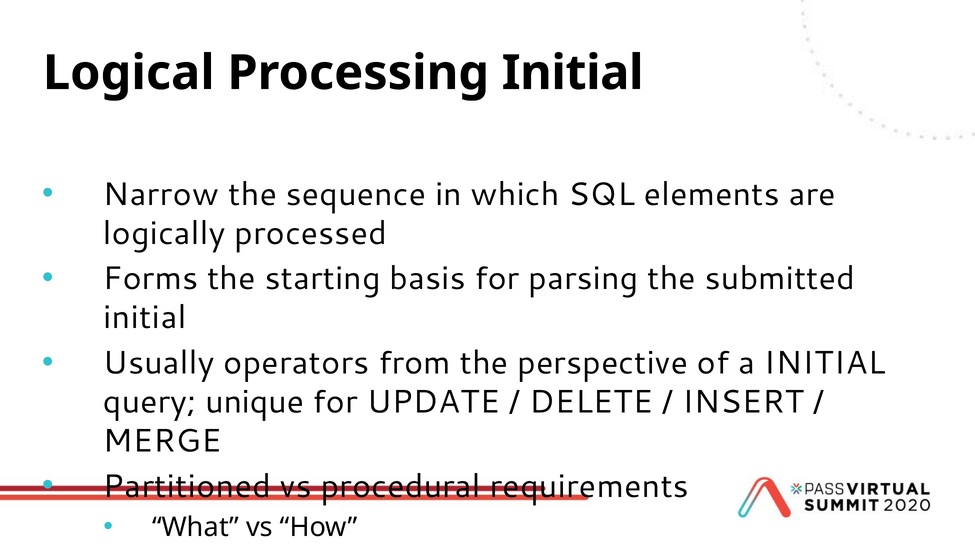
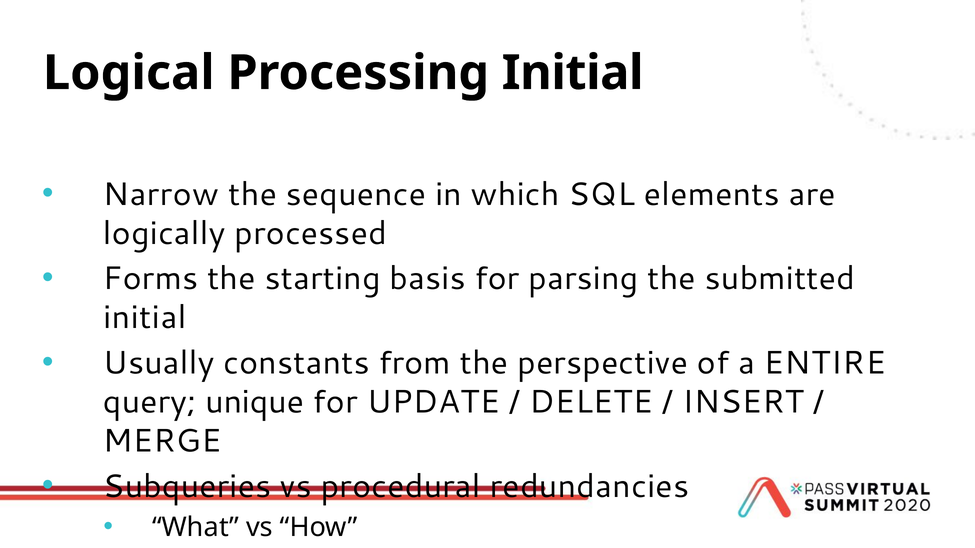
operators: operators -> constants
a INITIAL: INITIAL -> ENTIRE
Partitioned: Partitioned -> Subqueries
requirements: requirements -> redundancies
